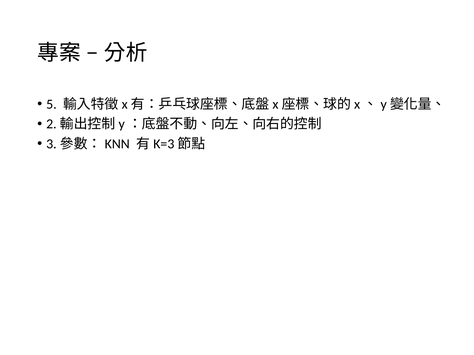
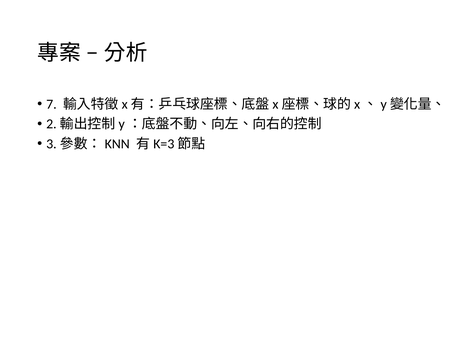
5: 5 -> 7
